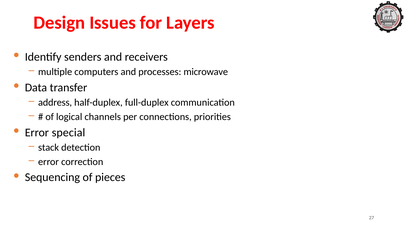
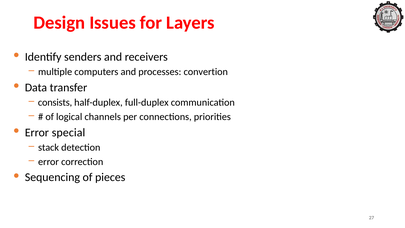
microwave: microwave -> convertion
address: address -> consists
